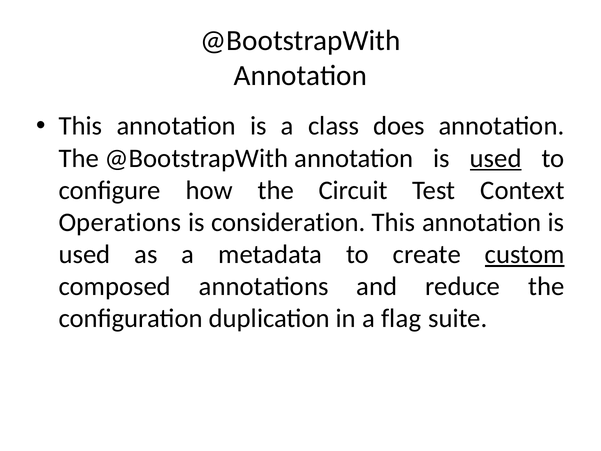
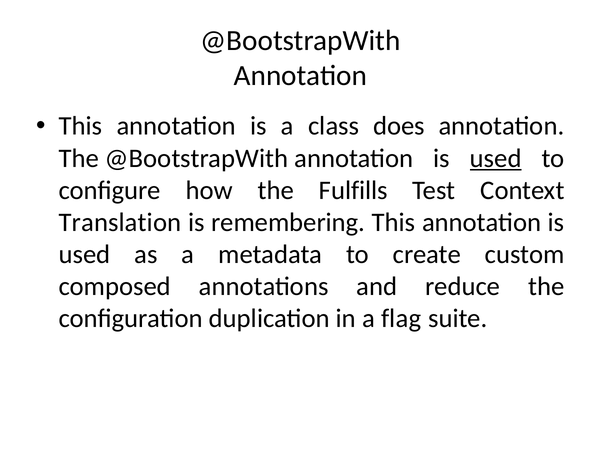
Circuit: Circuit -> Fulfills
Operations: Operations -> Translation
consideration: consideration -> remembering
custom underline: present -> none
